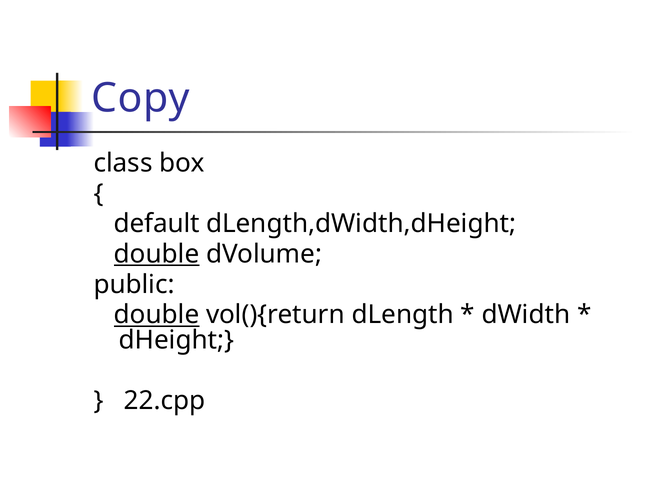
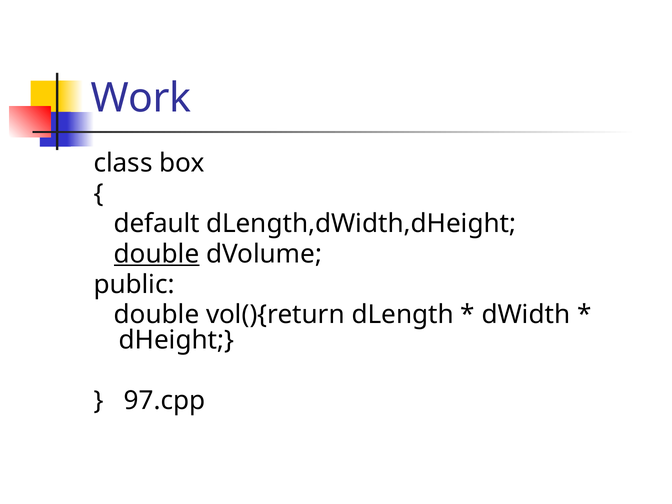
Copy: Copy -> Work
double at (157, 315) underline: present -> none
22.cpp: 22.cpp -> 97.cpp
